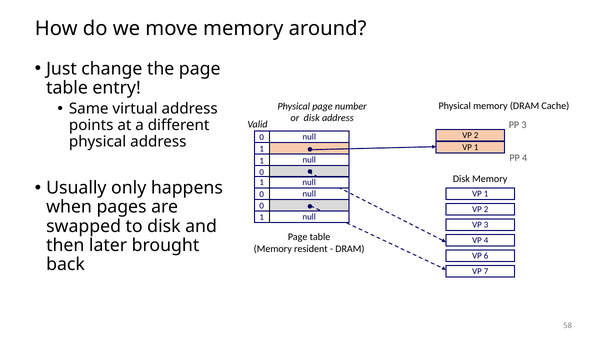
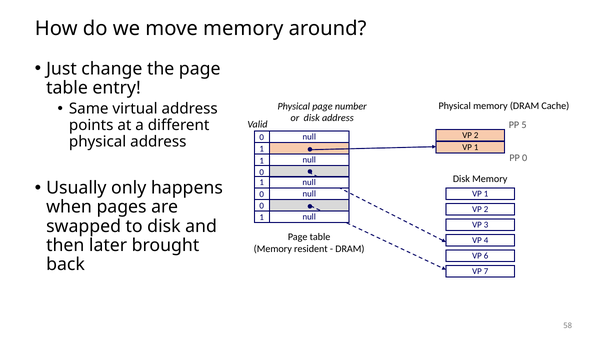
PP 3: 3 -> 5
PP 4: 4 -> 0
